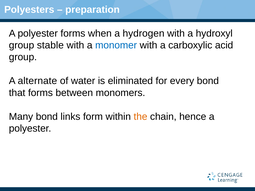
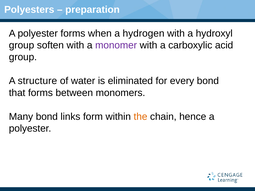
stable: stable -> soften
monomer colour: blue -> purple
alternate: alternate -> structure
